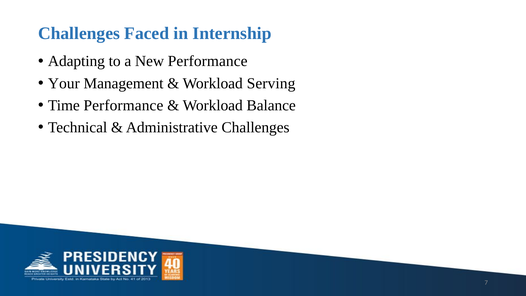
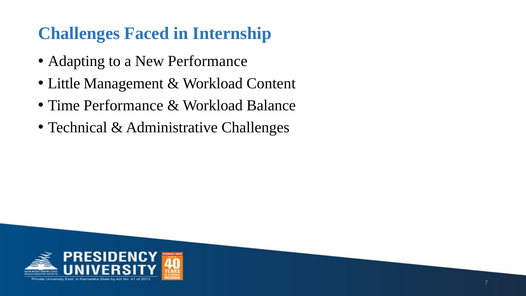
Your: Your -> Little
Serving: Serving -> Content
